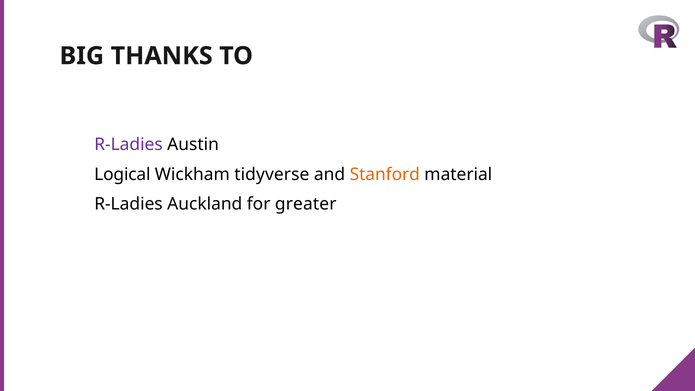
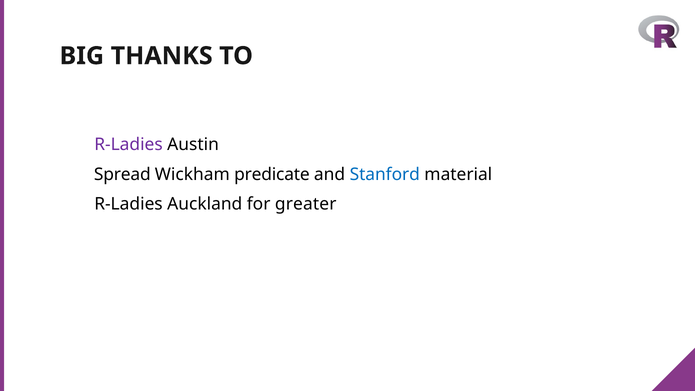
Logical: Logical -> Spread
tidyverse: tidyverse -> predicate
Stanford colour: orange -> blue
